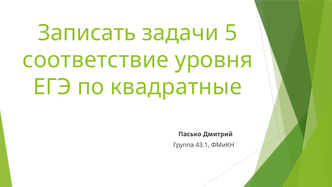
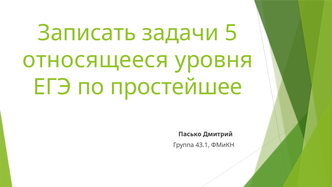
соответствие: соответствие -> относящееся
квадратные: квадратные -> простейшее
